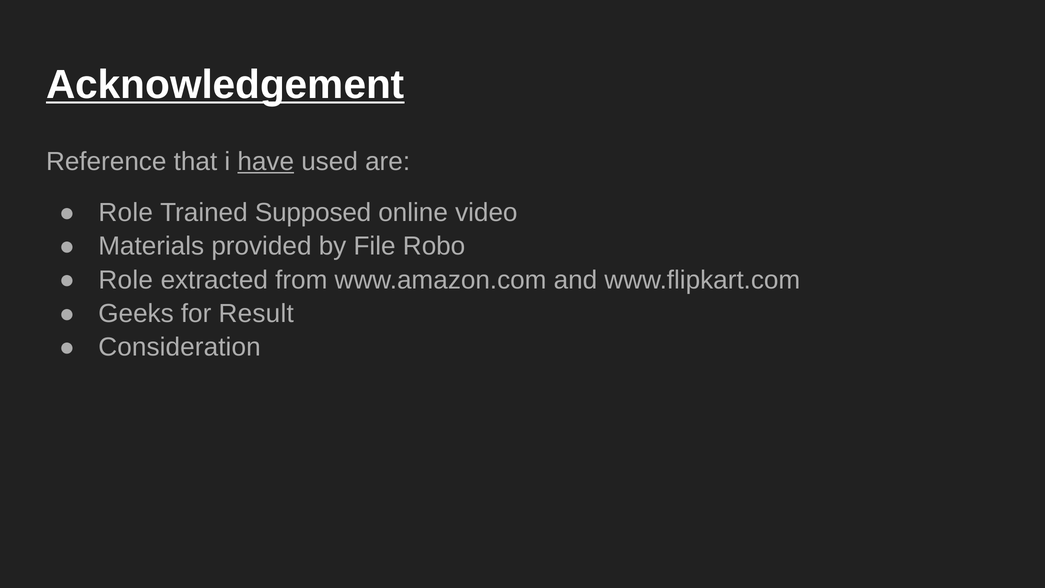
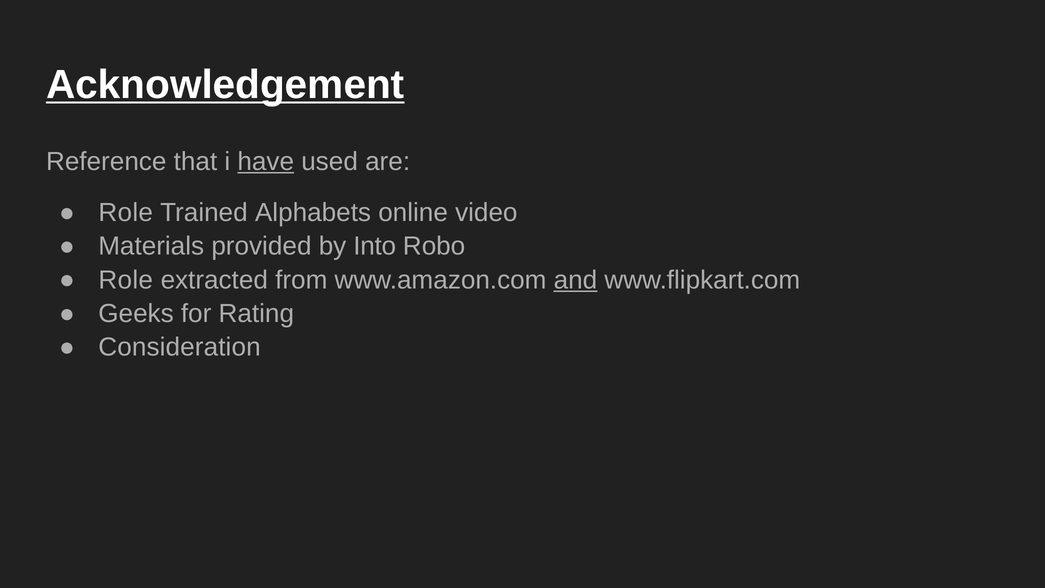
Supposed: Supposed -> Alphabets
File: File -> Into
and underline: none -> present
Result: Result -> Rating
